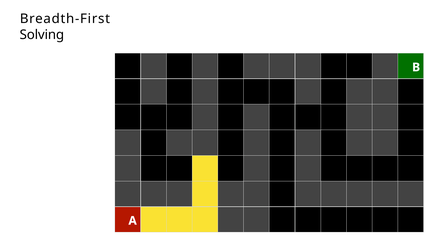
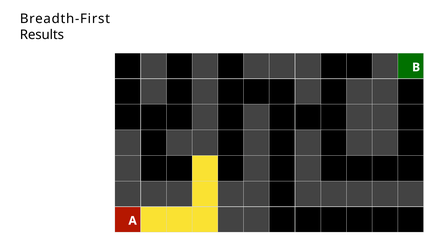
Solving: Solving -> Results
